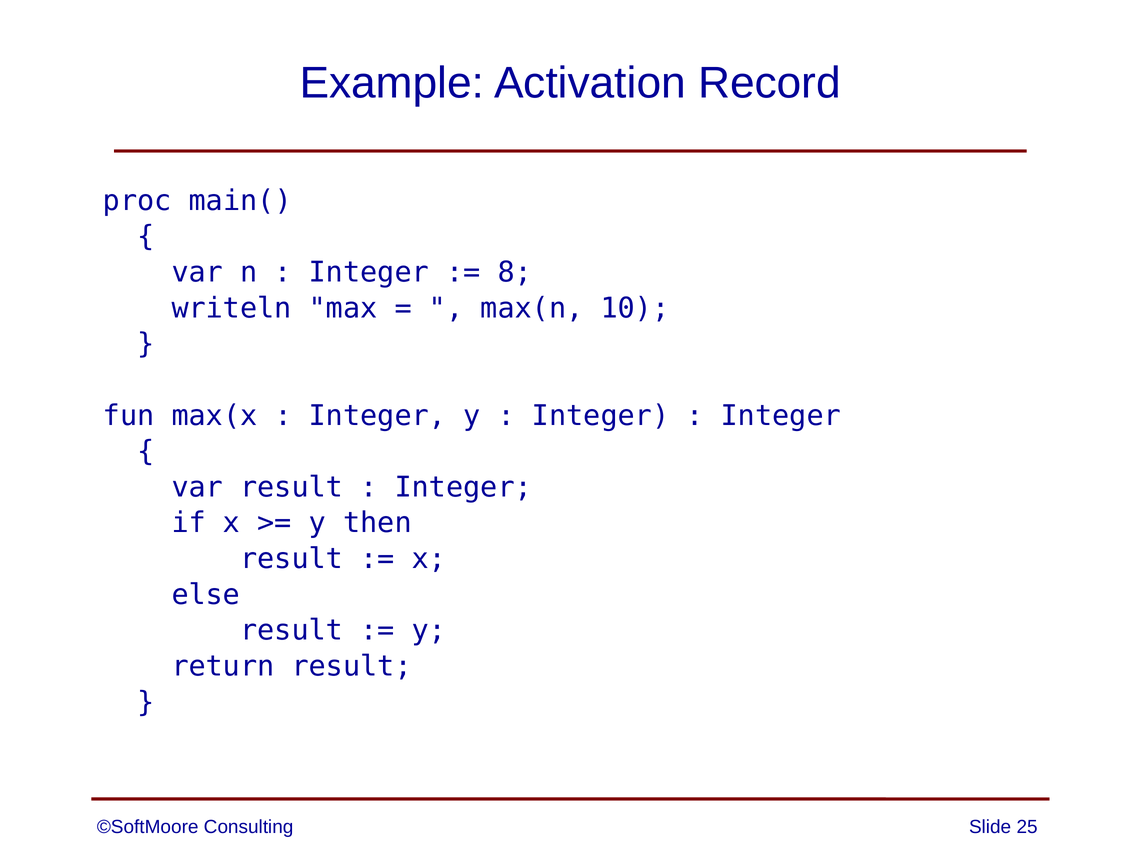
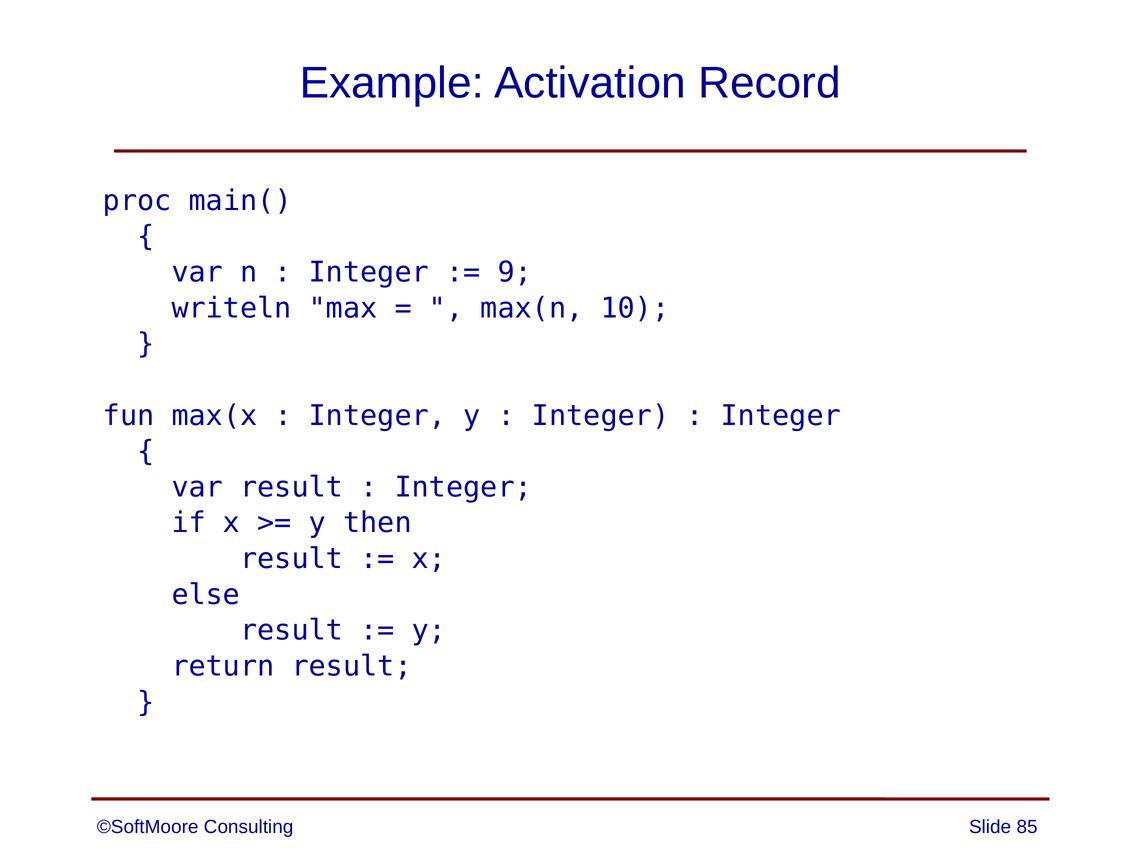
8: 8 -> 9
25: 25 -> 85
